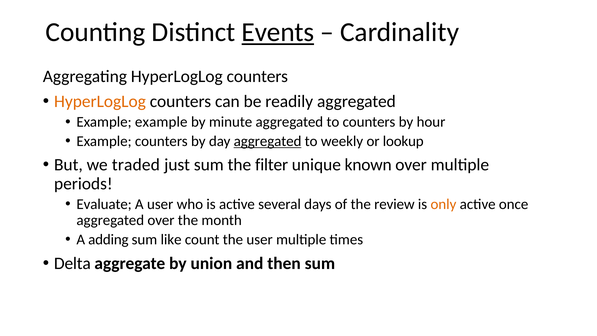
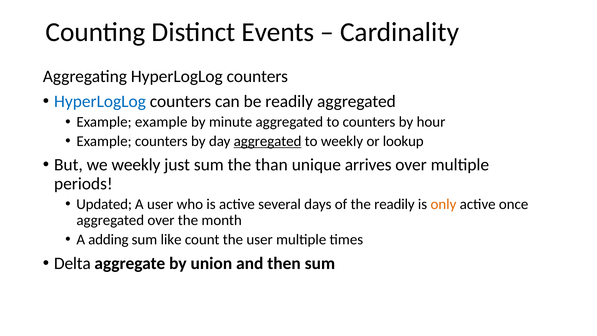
Events underline: present -> none
HyperLogLog at (100, 101) colour: orange -> blue
we traded: traded -> weekly
filter: filter -> than
known: known -> arrives
Evaluate: Evaluate -> Updated
the review: review -> readily
